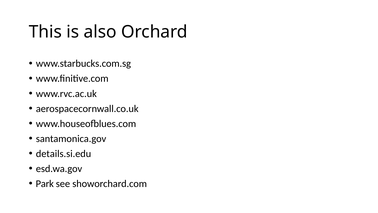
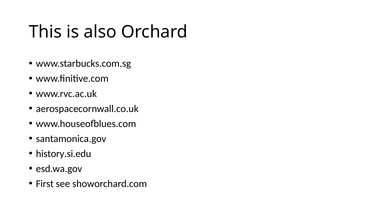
details.si.edu: details.si.edu -> history.si.edu
Park: Park -> First
